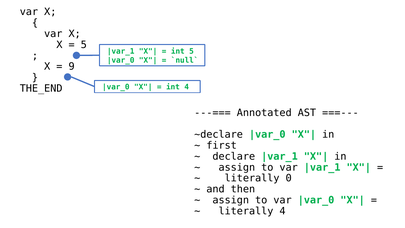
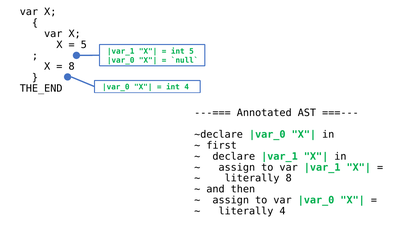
9 at (72, 67): 9 -> 8
literally 0: 0 -> 8
